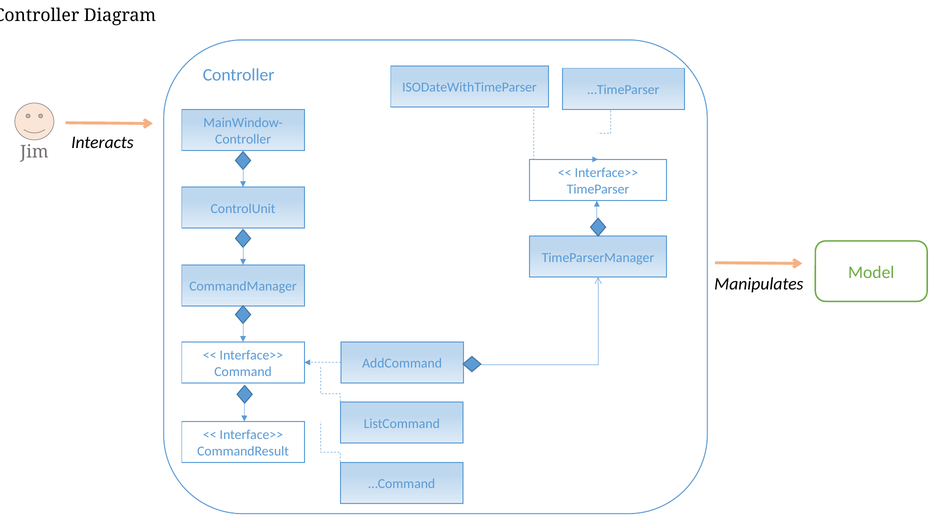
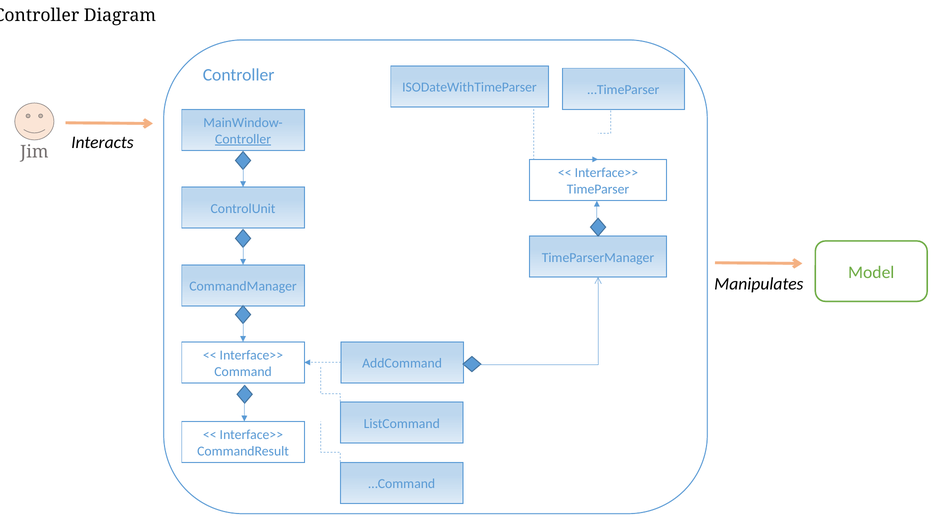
Controller at (243, 139) underline: none -> present
